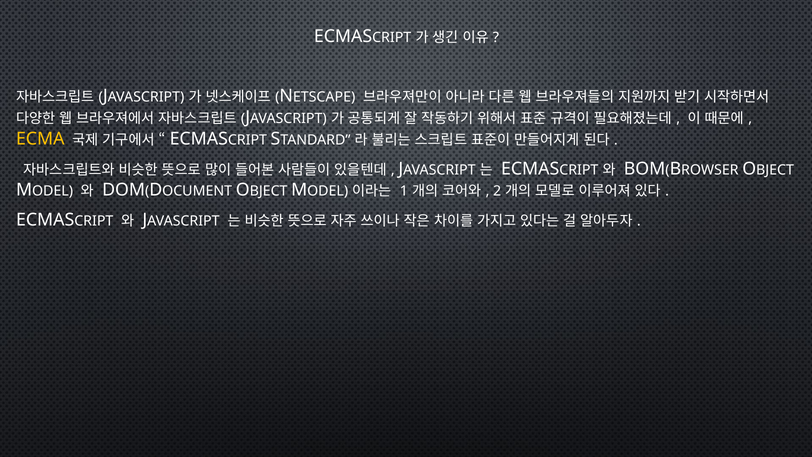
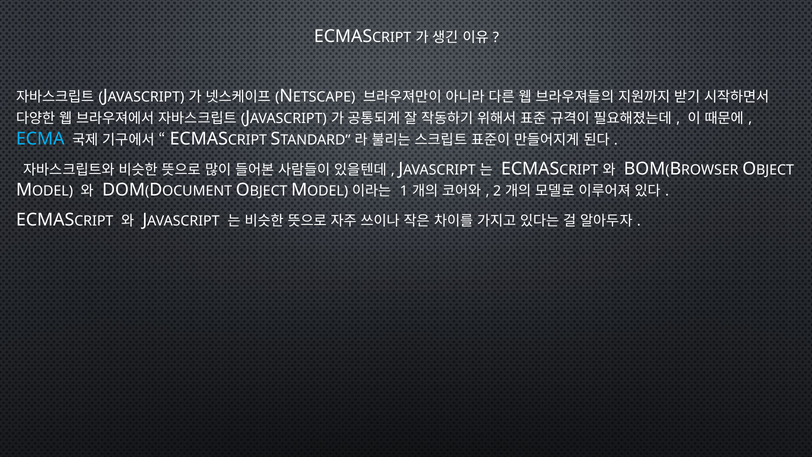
ECMA colour: yellow -> light blue
